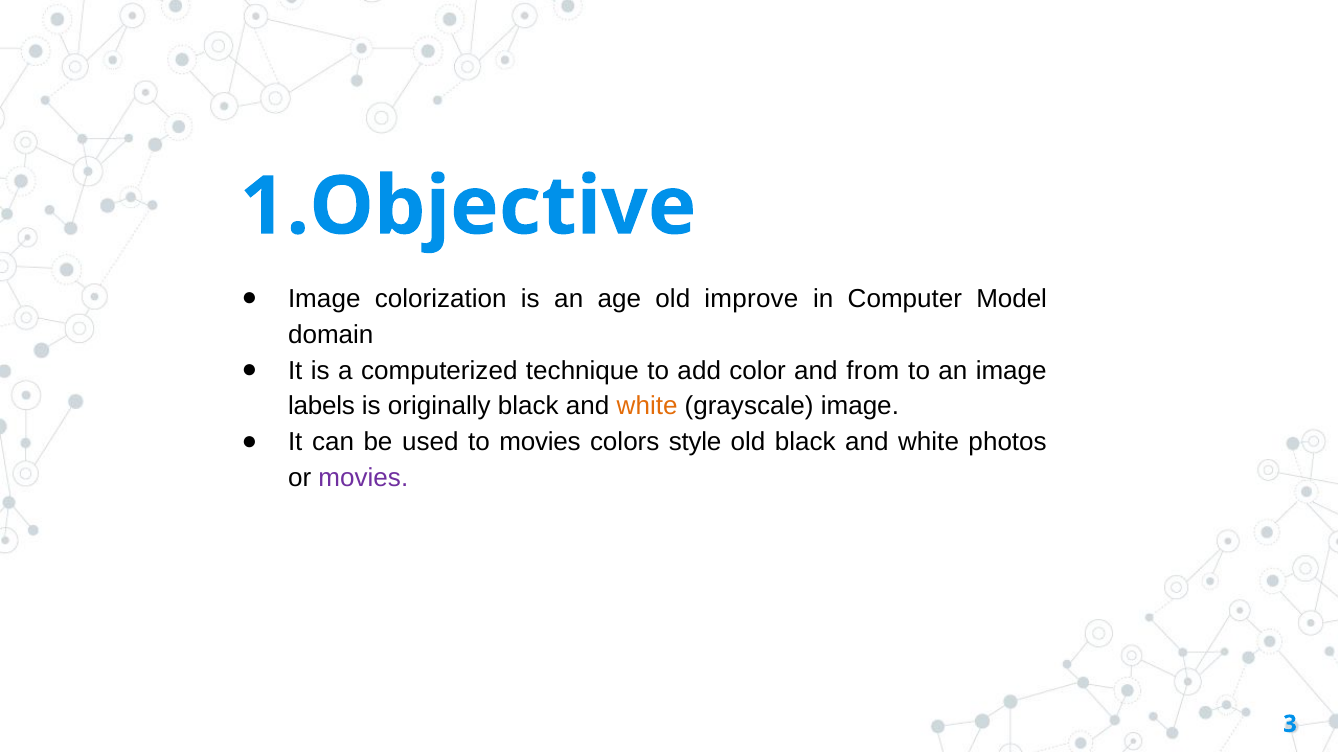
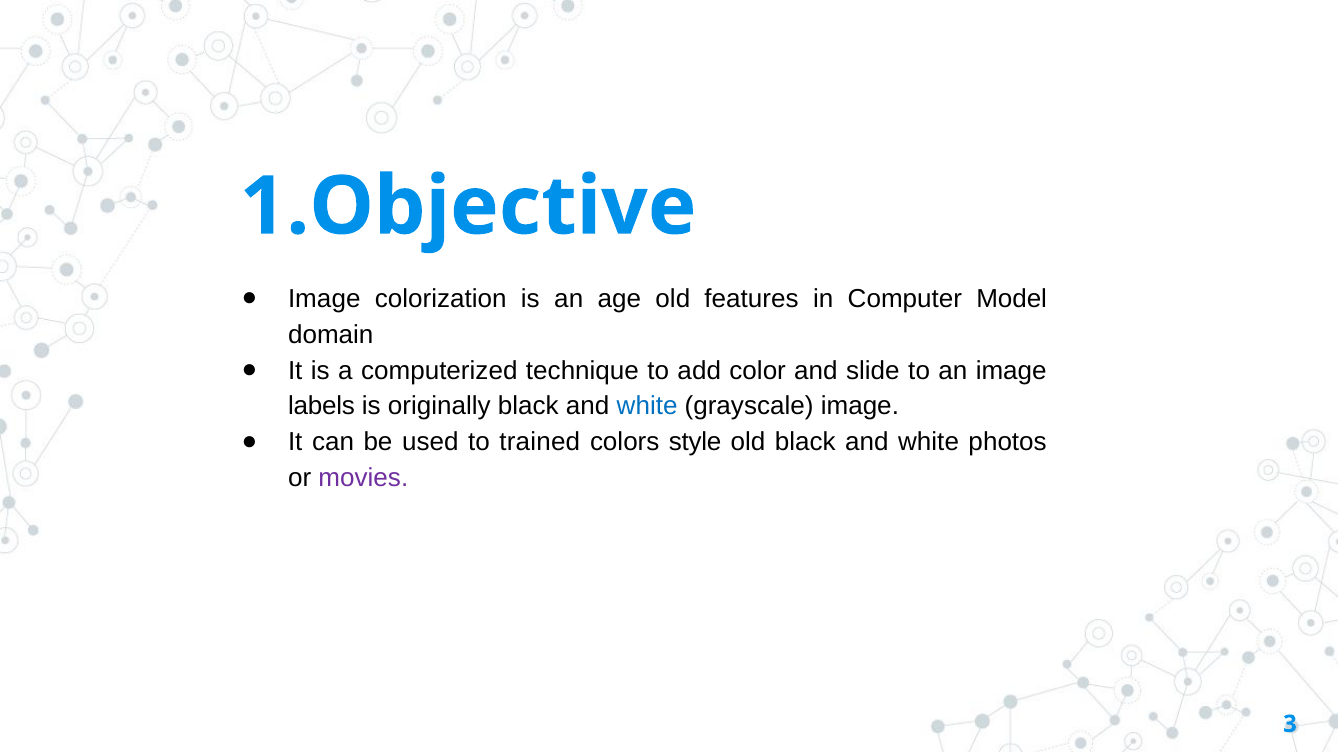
improve: improve -> features
from: from -> slide
white at (647, 407) colour: orange -> blue
to movies: movies -> trained
